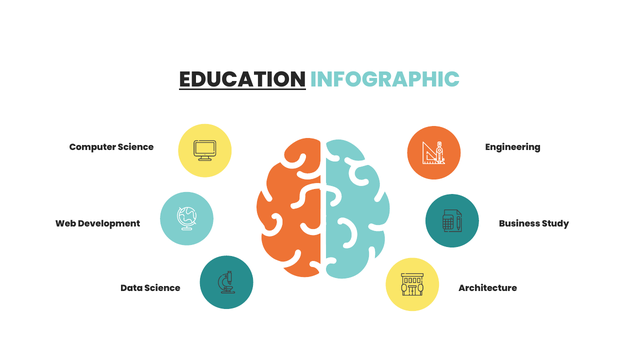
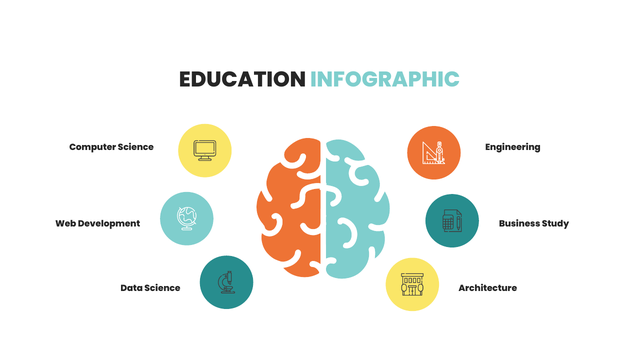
EDUCATION underline: present -> none
